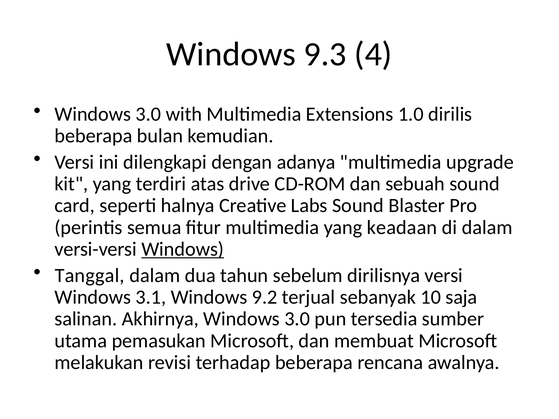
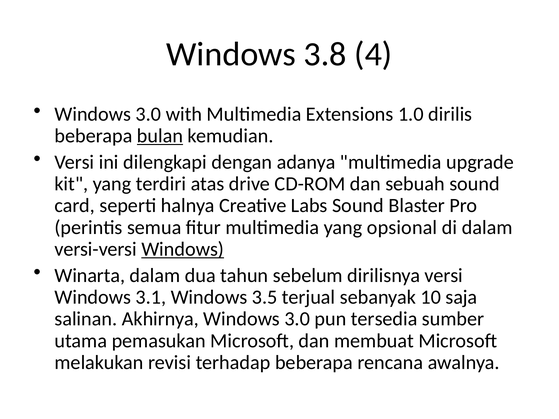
9.3: 9.3 -> 3.8
bulan underline: none -> present
keadaan: keadaan -> opsional
Tanggal: Tanggal -> Winarta
9.2: 9.2 -> 3.5
